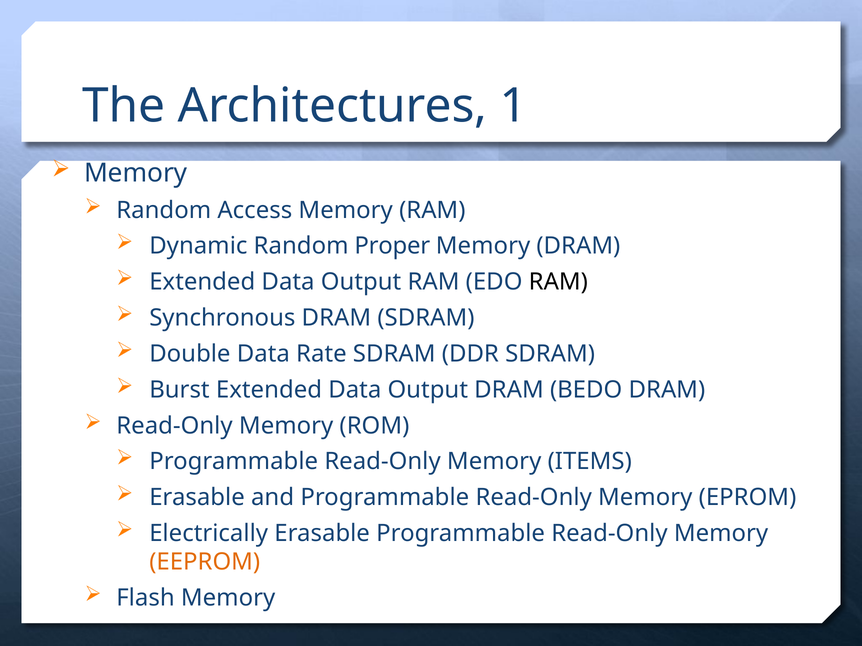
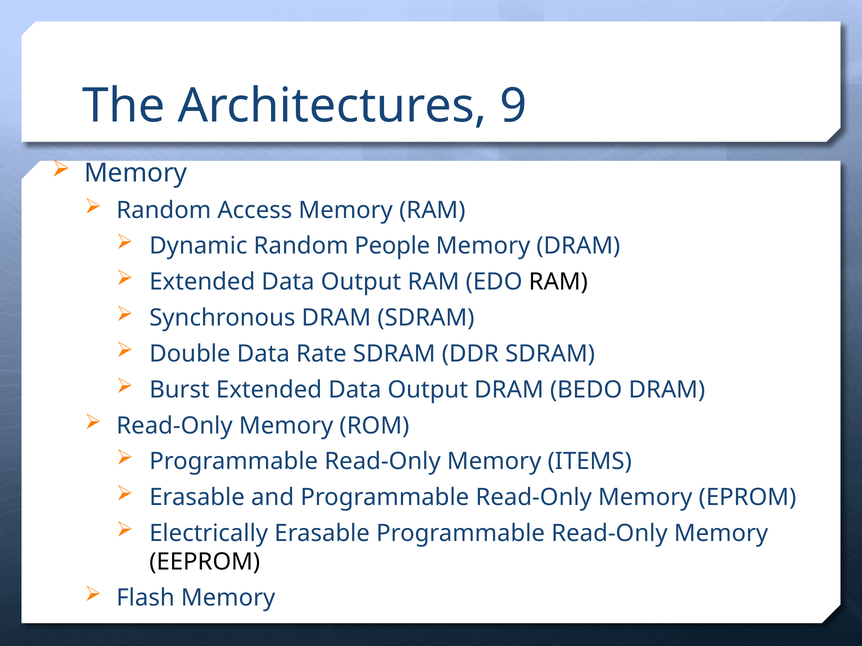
1: 1 -> 9
Proper: Proper -> People
EEPROM colour: orange -> black
